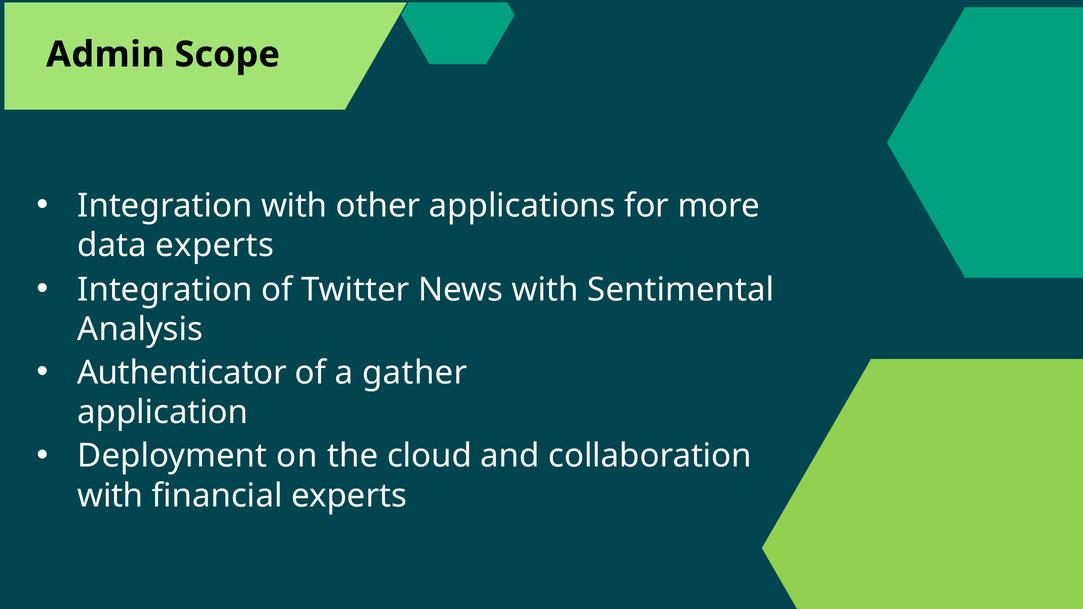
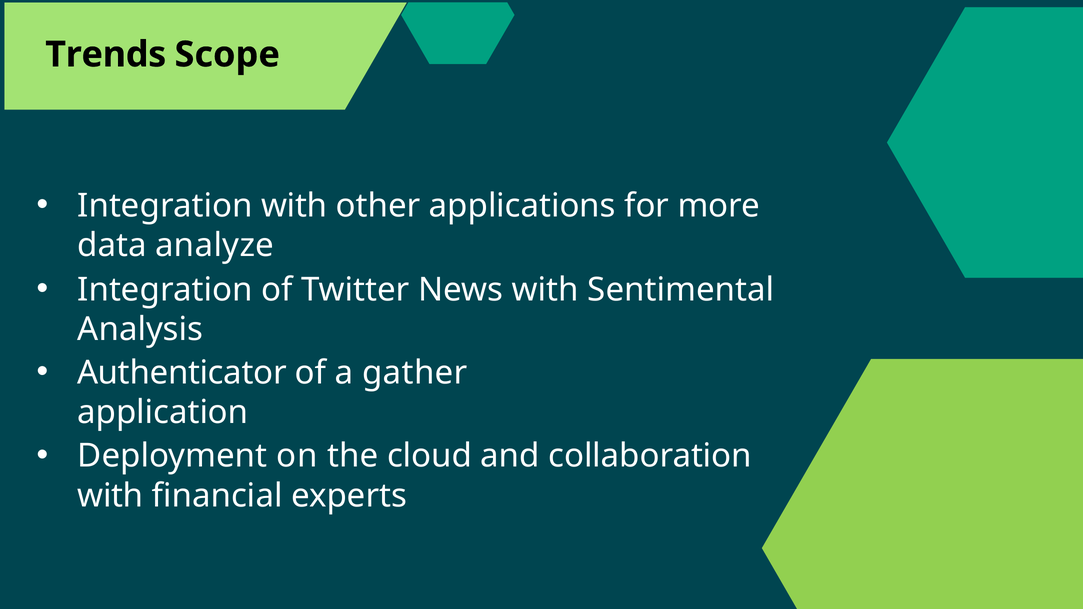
Admin: Admin -> Trends
data experts: experts -> analyze
